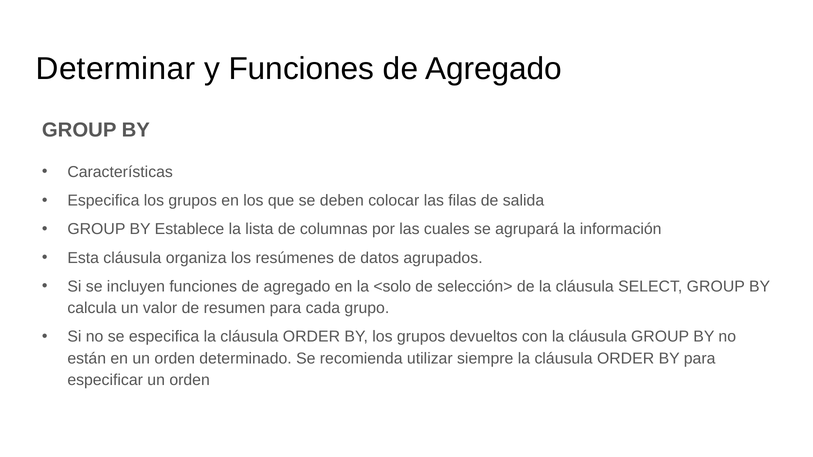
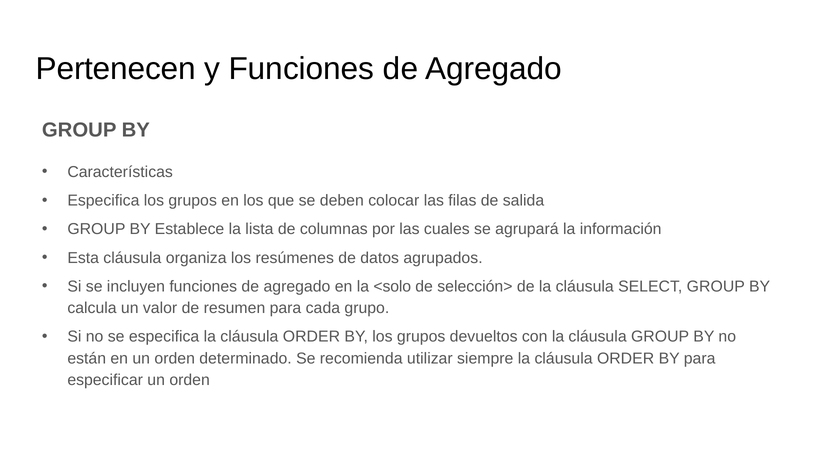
Determinar: Determinar -> Pertenecen
